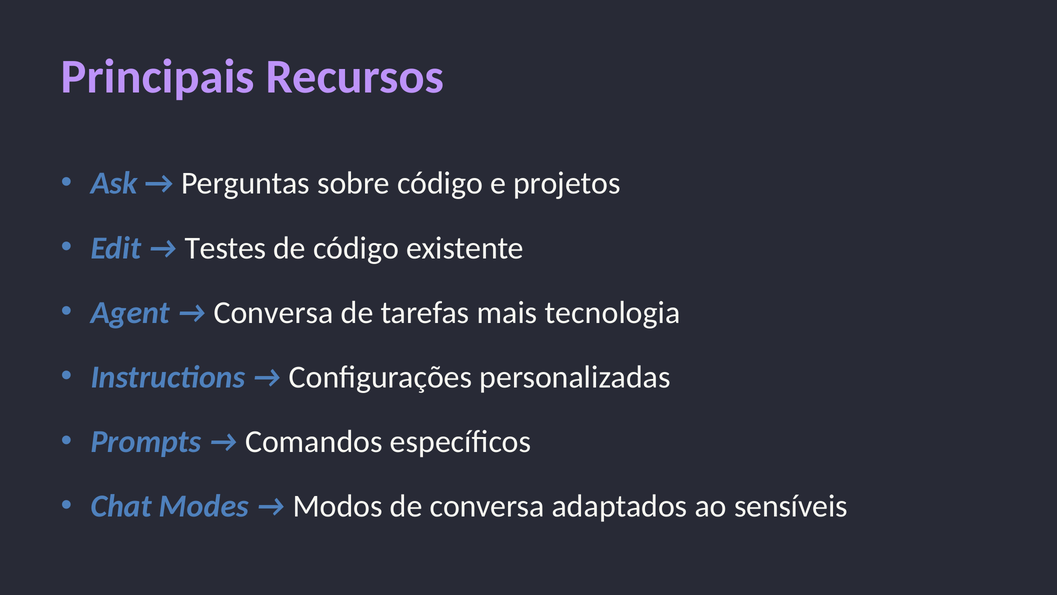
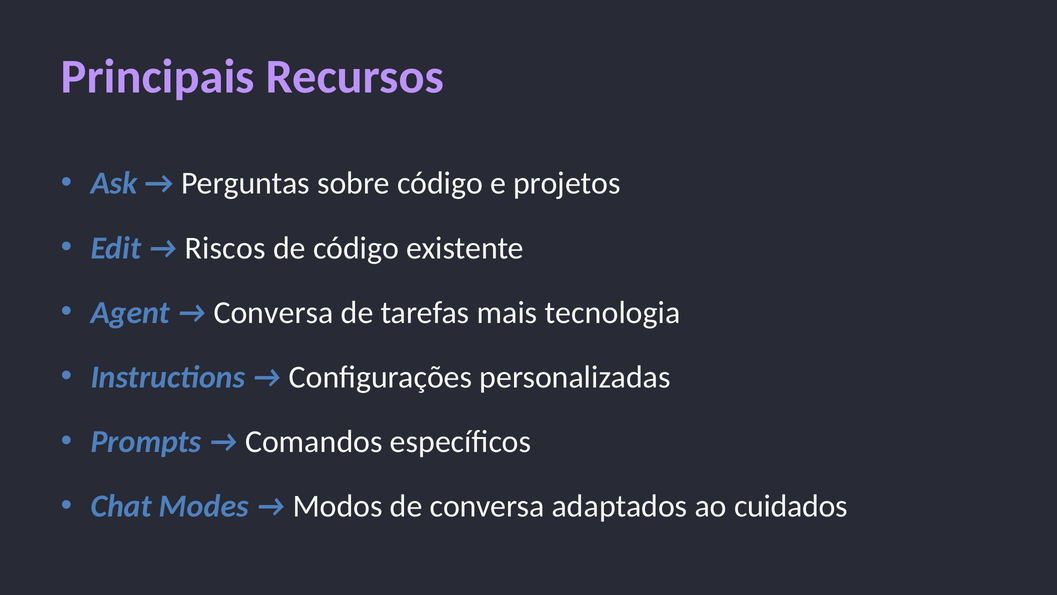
Testes: Testes -> Riscos
sensíveis: sensíveis -> cuidados
